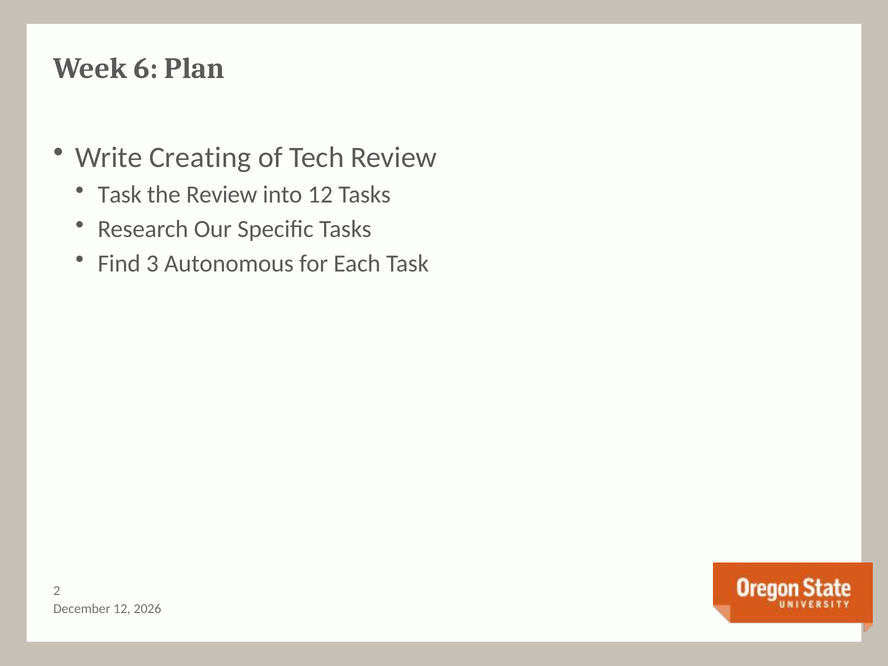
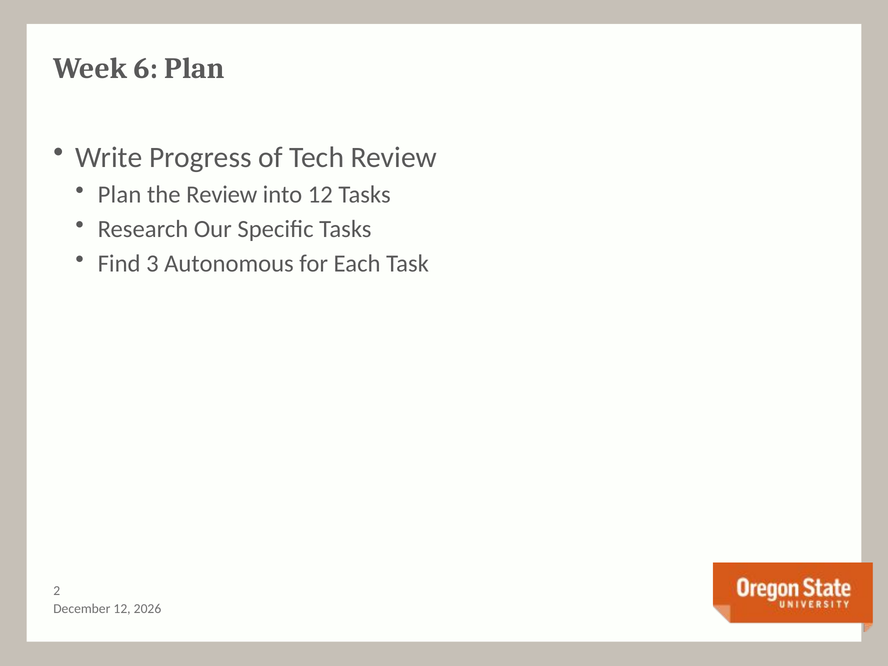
Creating: Creating -> Progress
Task at (120, 195): Task -> Plan
